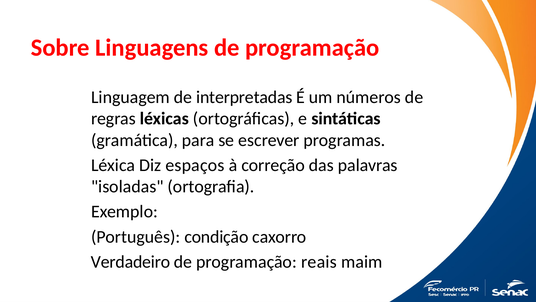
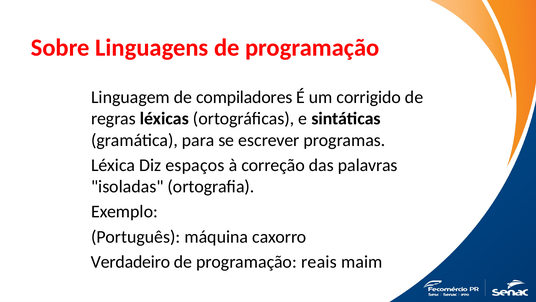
interpretadas: interpretadas -> compiladores
números: números -> corrigido
condição: condição -> máquina
